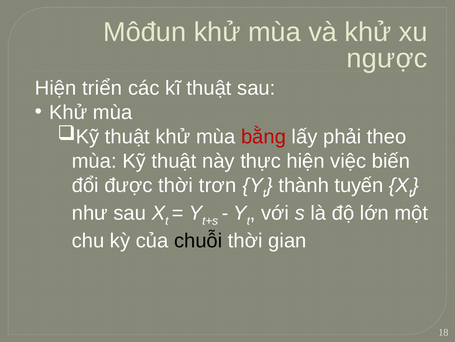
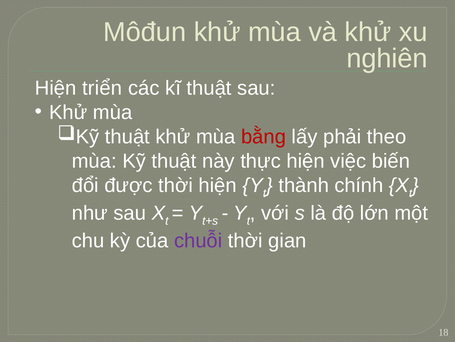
ngược: ngược -> nghiên
thời trơn: trơn -> hiện
tuyến: tuyến -> chính
chuỗi colour: black -> purple
